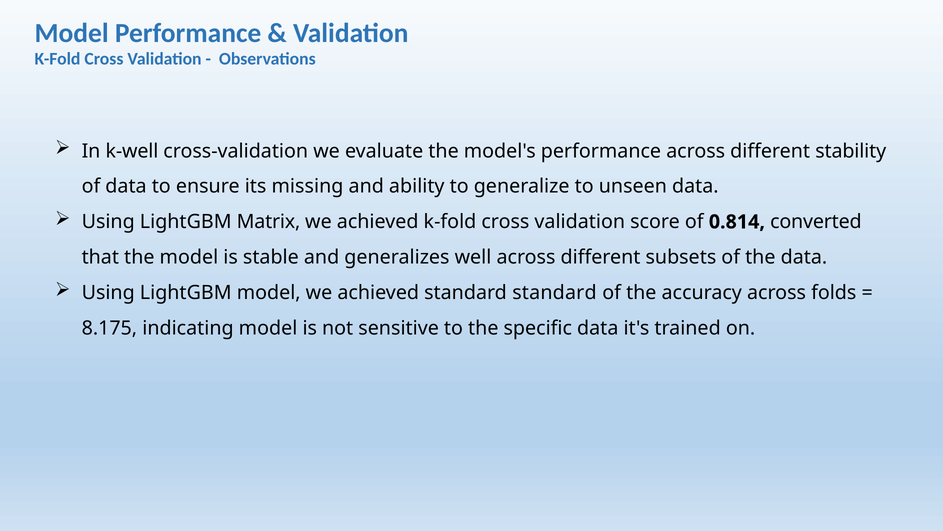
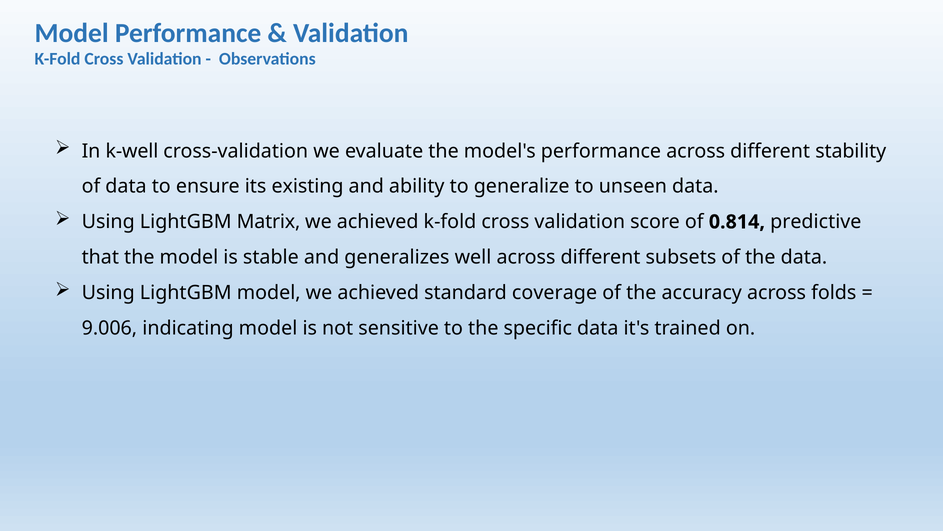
missing: missing -> existing
converted: converted -> predictive
standard standard: standard -> coverage
8.175: 8.175 -> 9.006
